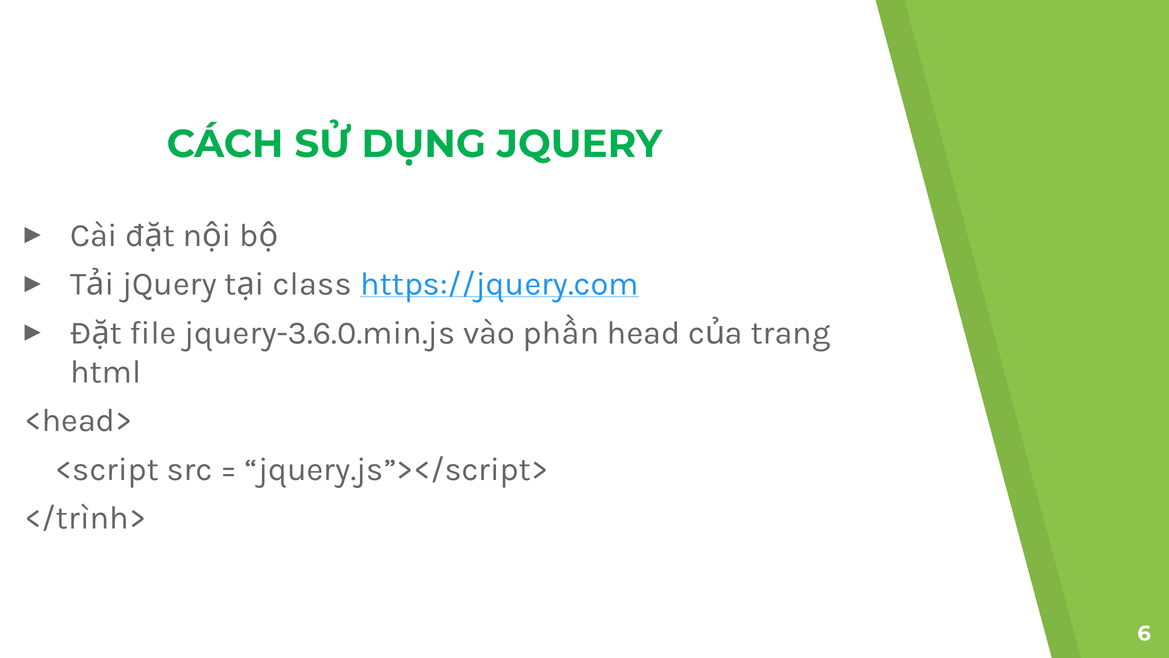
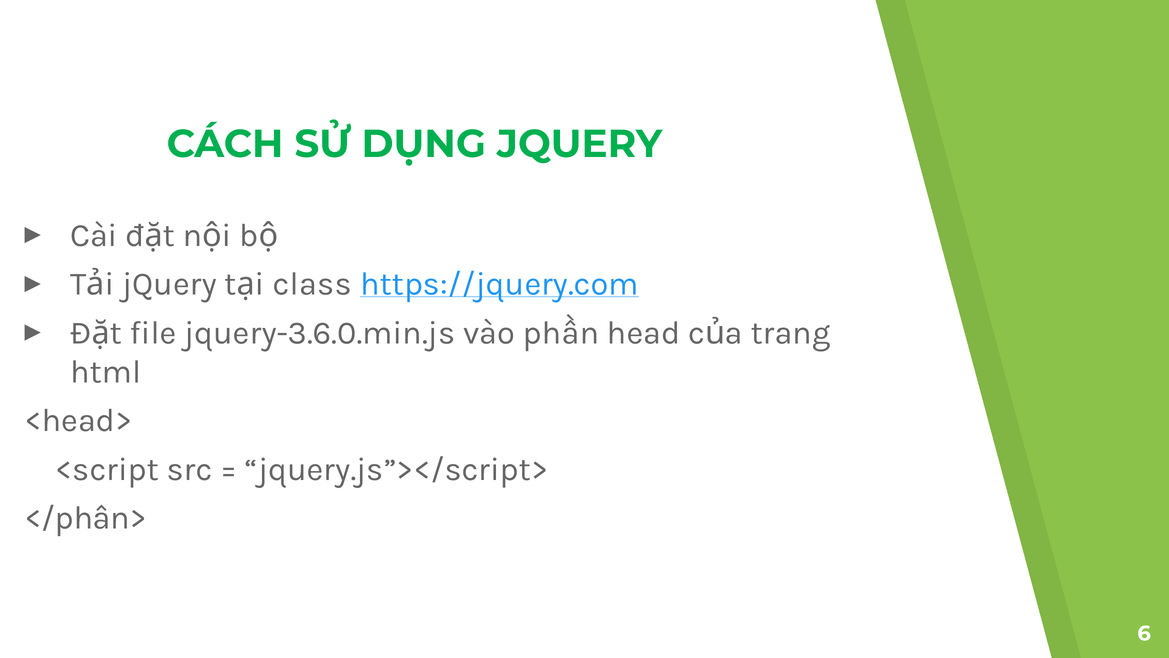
</trình>: </trình> -> </phần>
